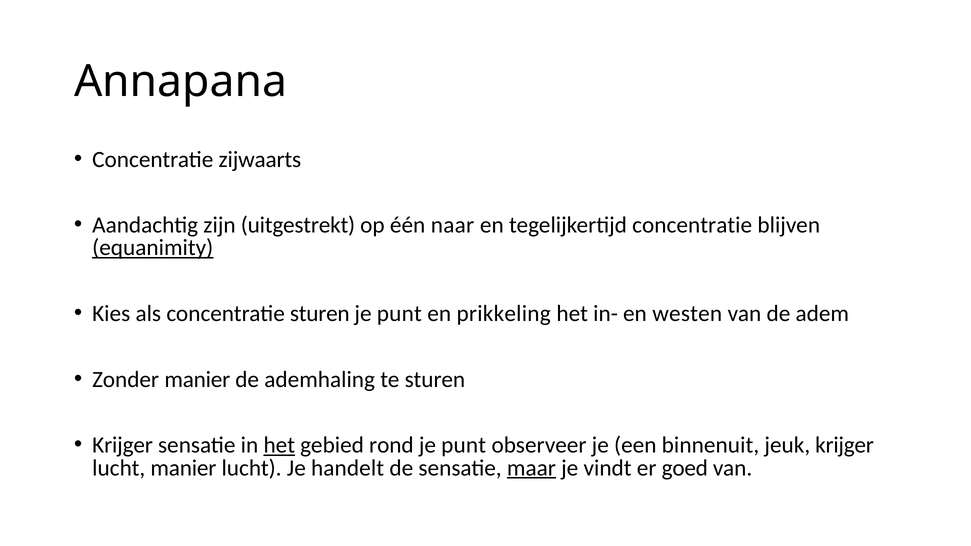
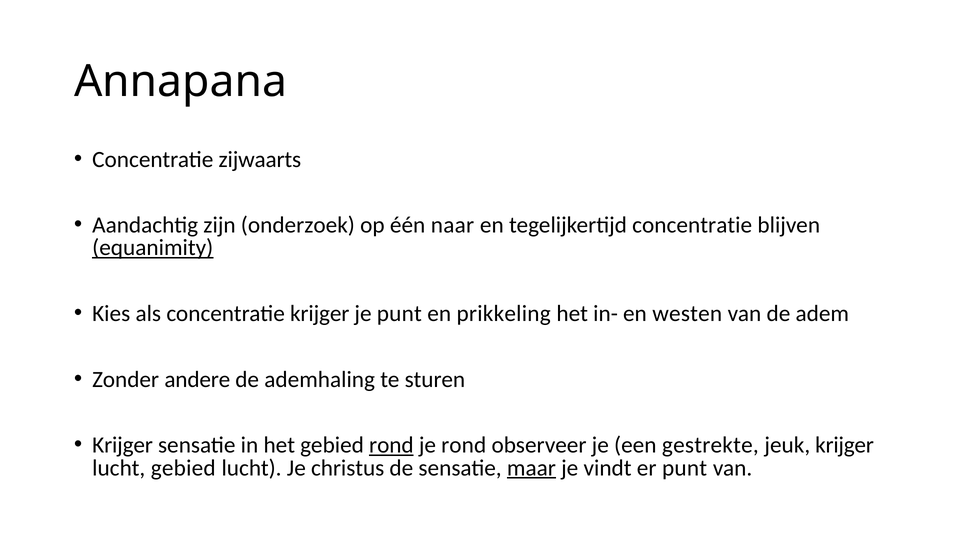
uitgestrekt: uitgestrekt -> onderzoek
concentratie sturen: sturen -> krijger
Zonder manier: manier -> andere
het at (279, 445) underline: present -> none
rond at (391, 445) underline: none -> present
punt at (464, 445): punt -> rond
binnenuit: binnenuit -> gestrekte
lucht manier: manier -> gebied
handelt: handelt -> christus
er goed: goed -> punt
